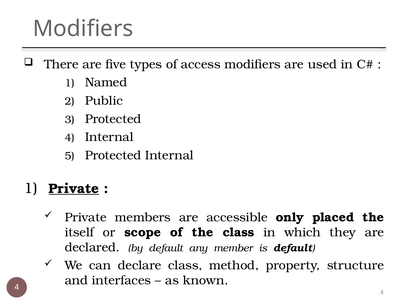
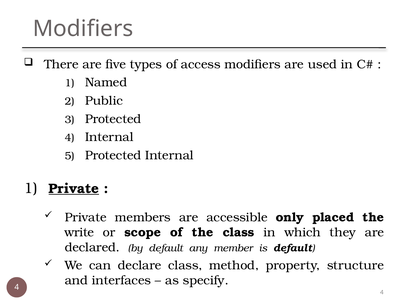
itself: itself -> write
known: known -> specify
